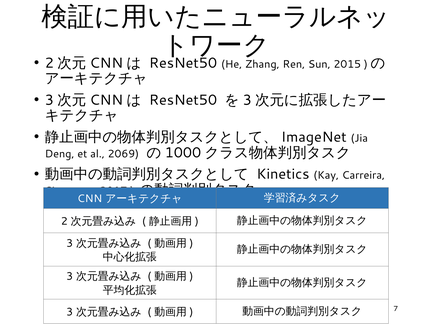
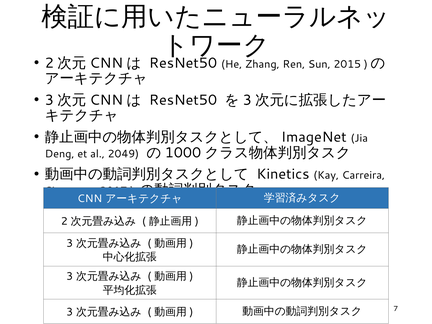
2069: 2069 -> 2049
